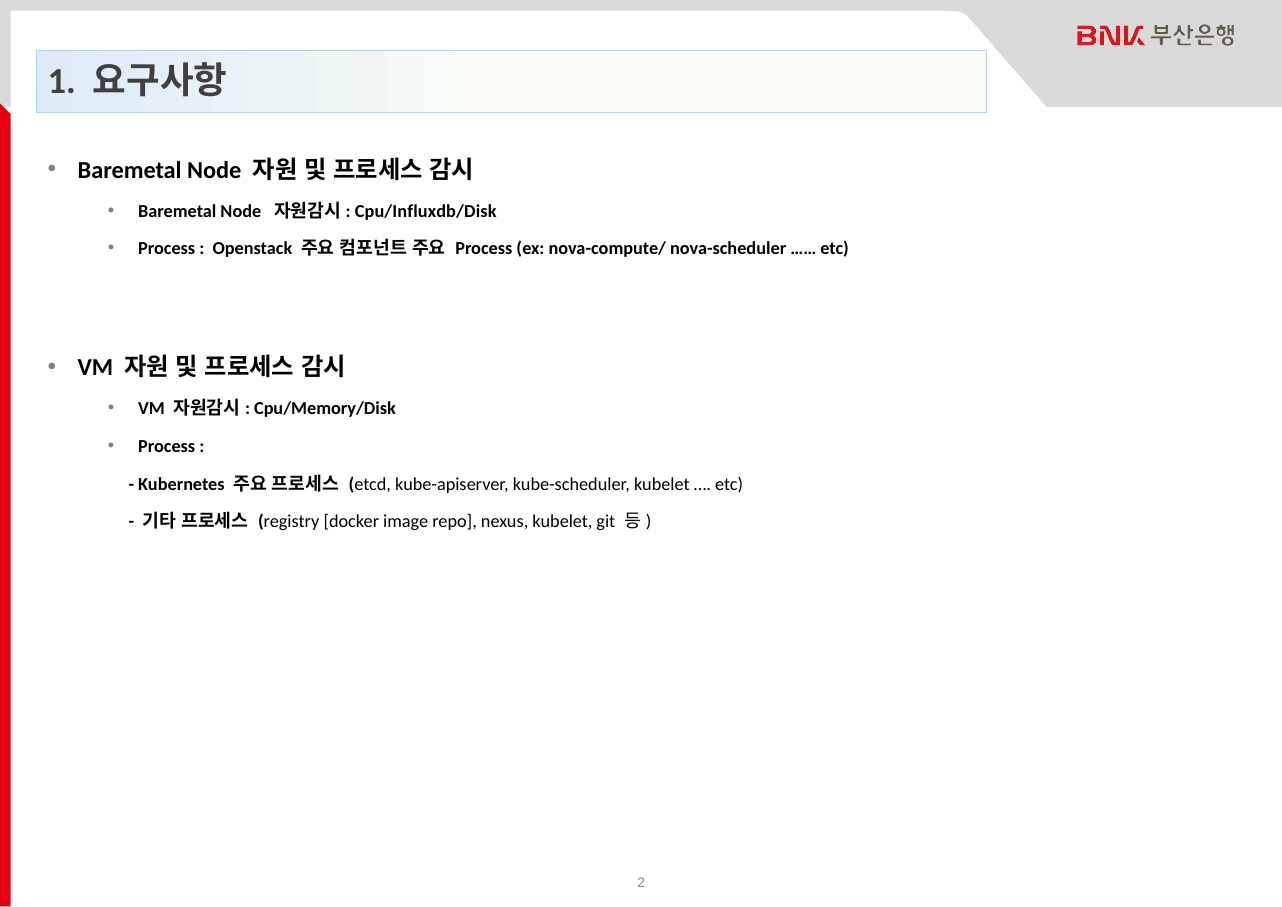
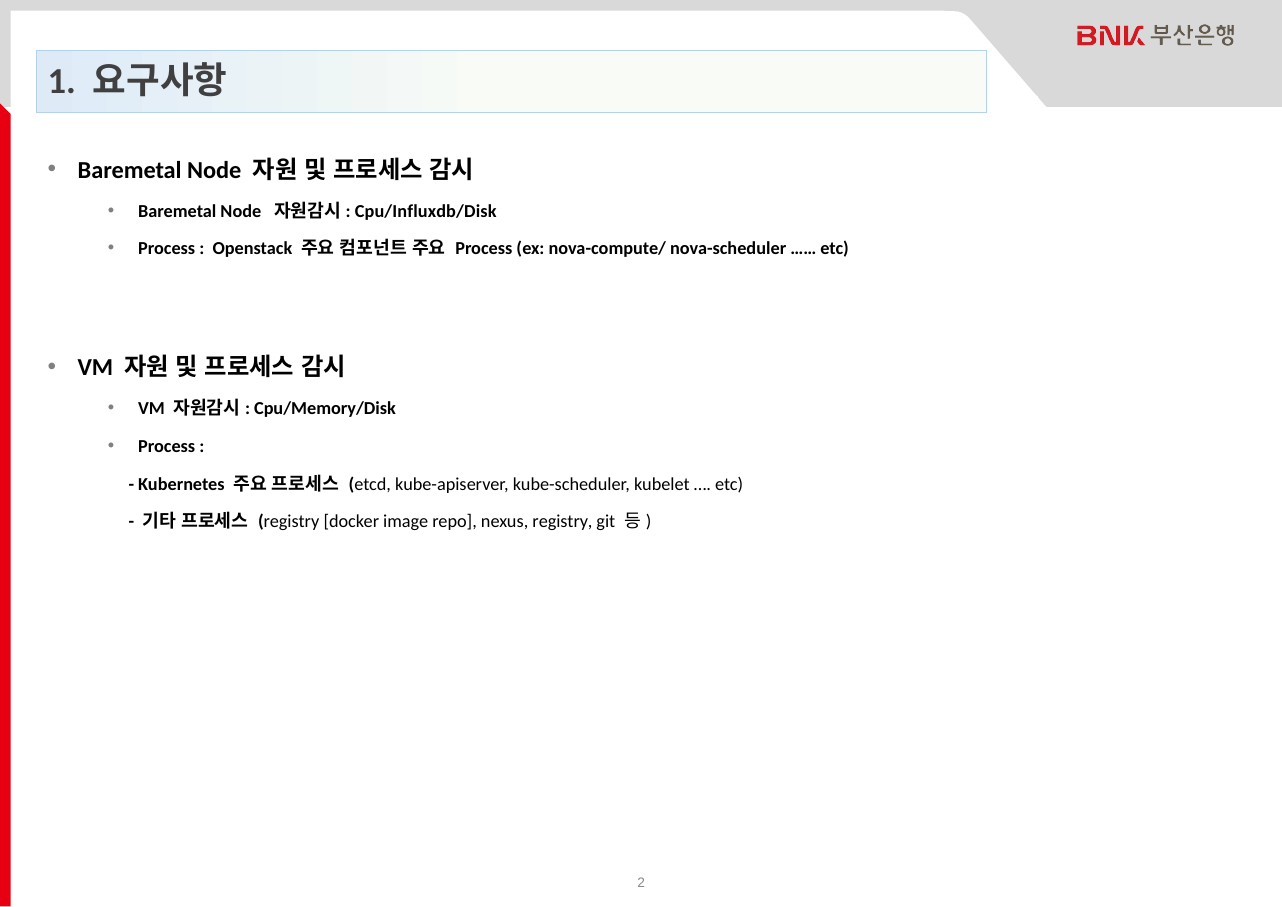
nexus kubelet: kubelet -> registry
